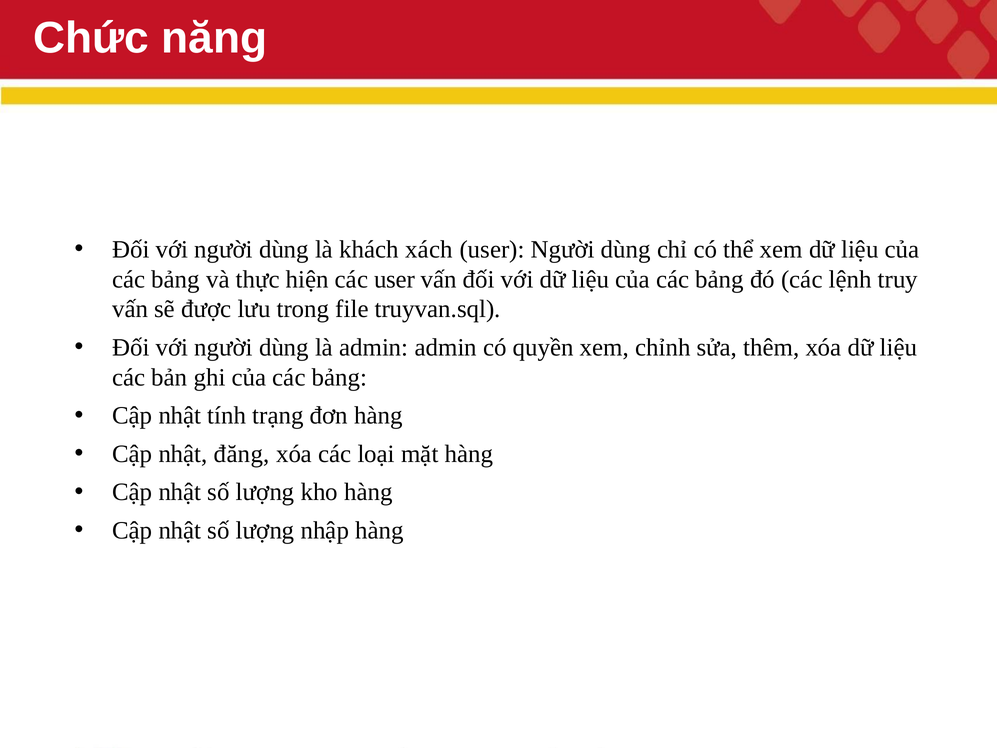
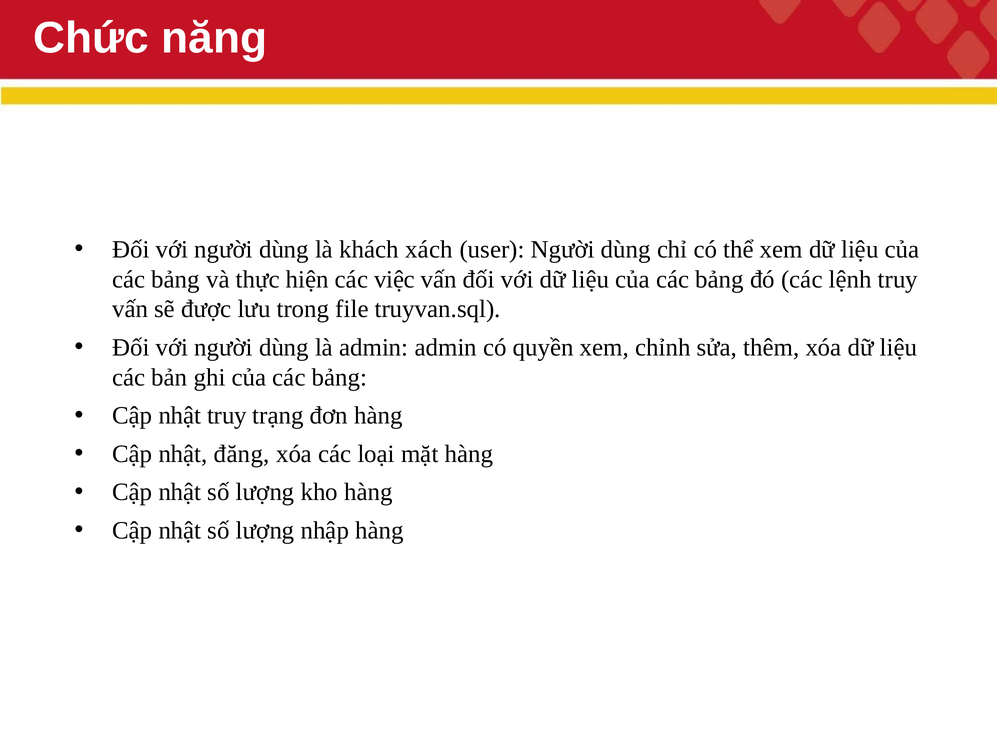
các user: user -> việc
nhật tính: tính -> truy
